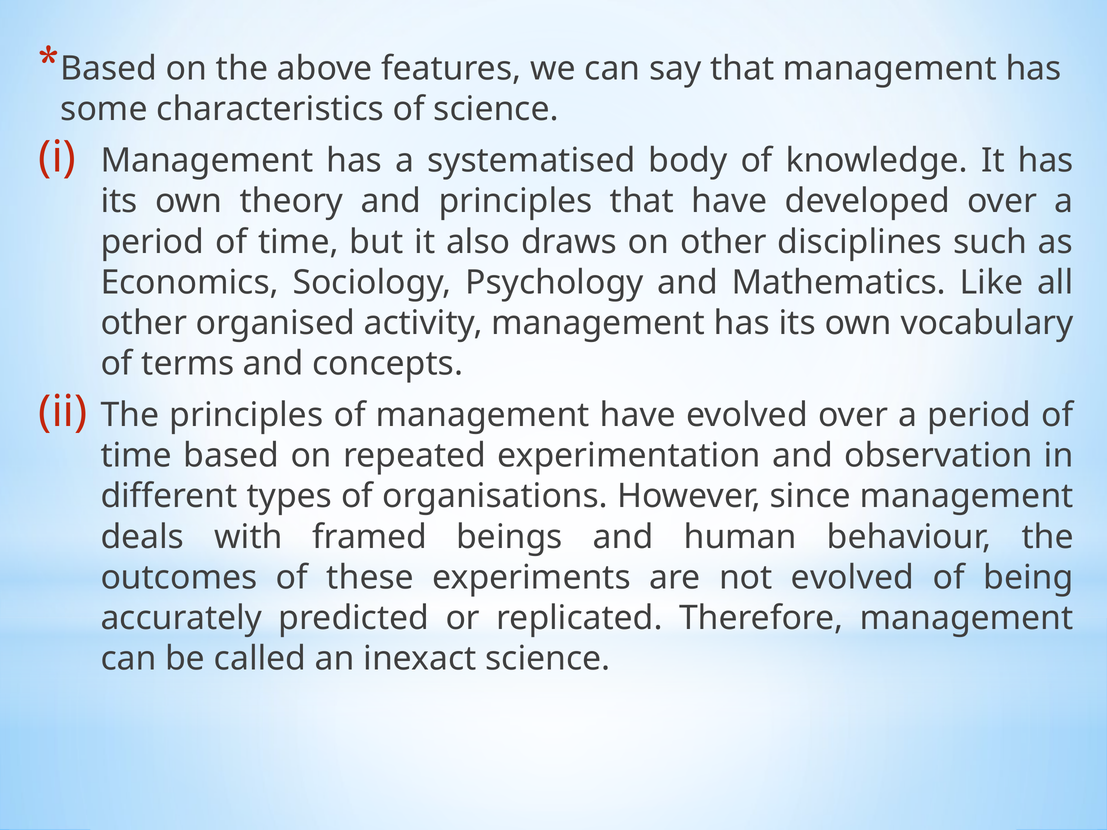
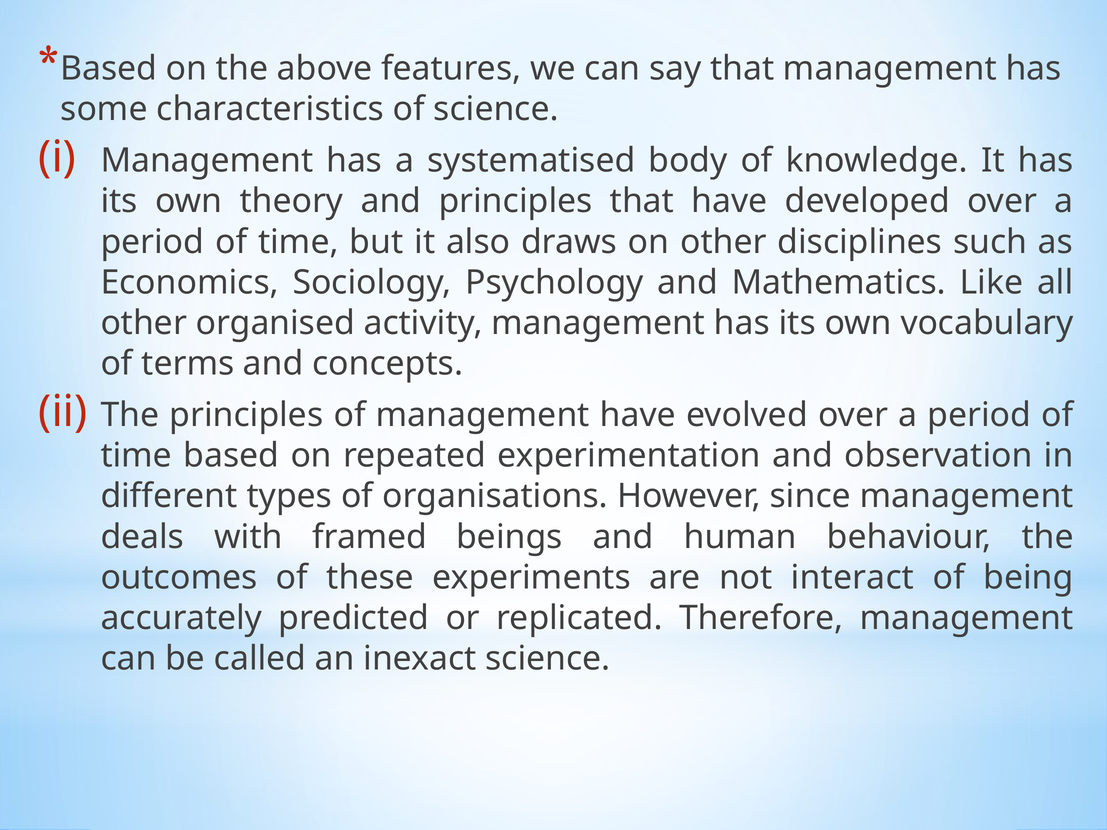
not evolved: evolved -> interact
